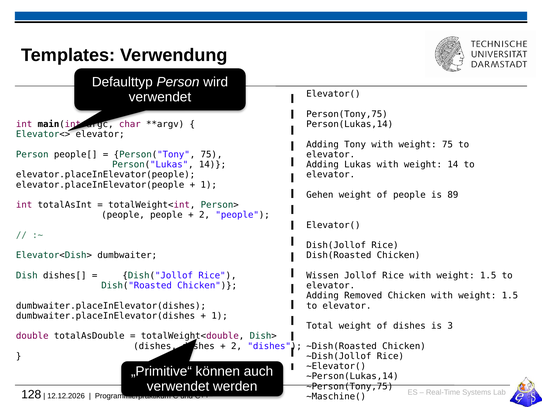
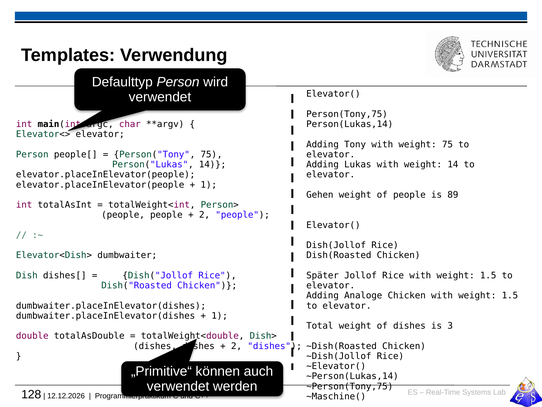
Wissen: Wissen -> Später
Removed: Removed -> Analoge
